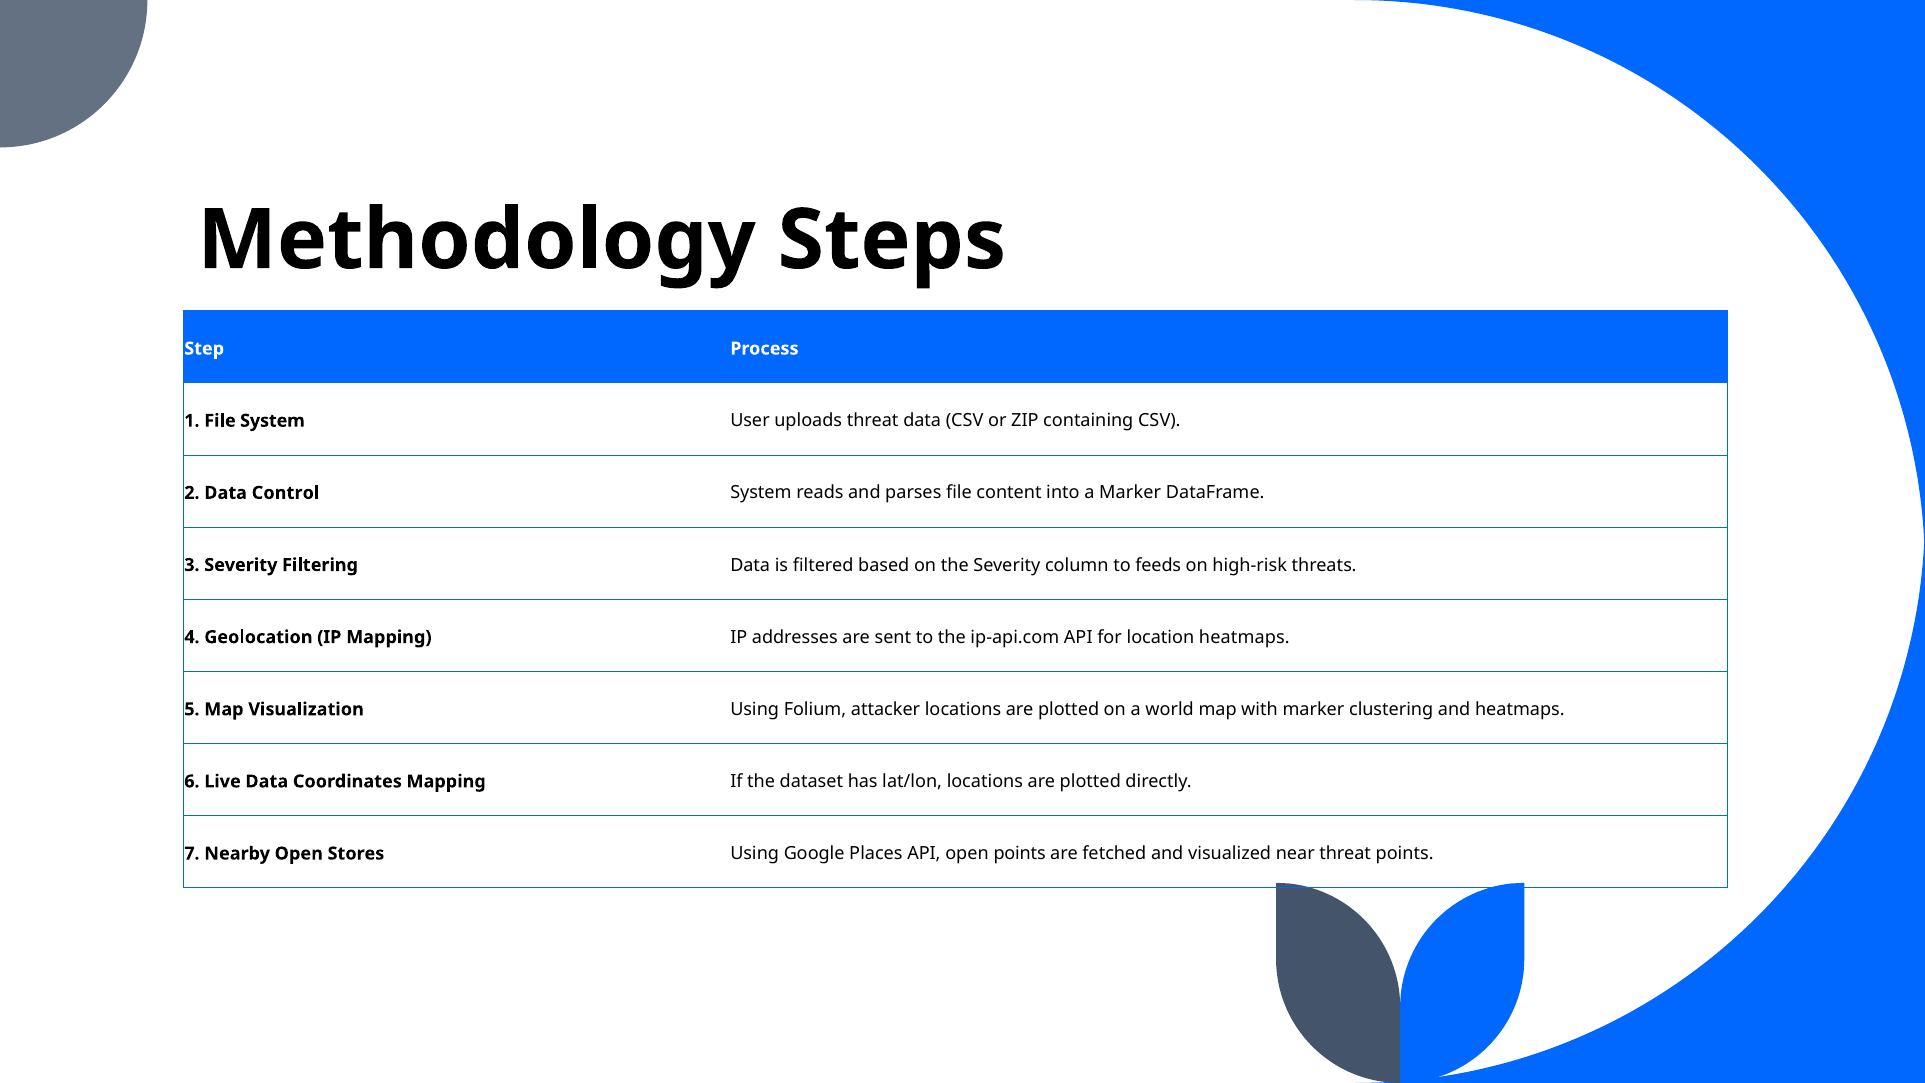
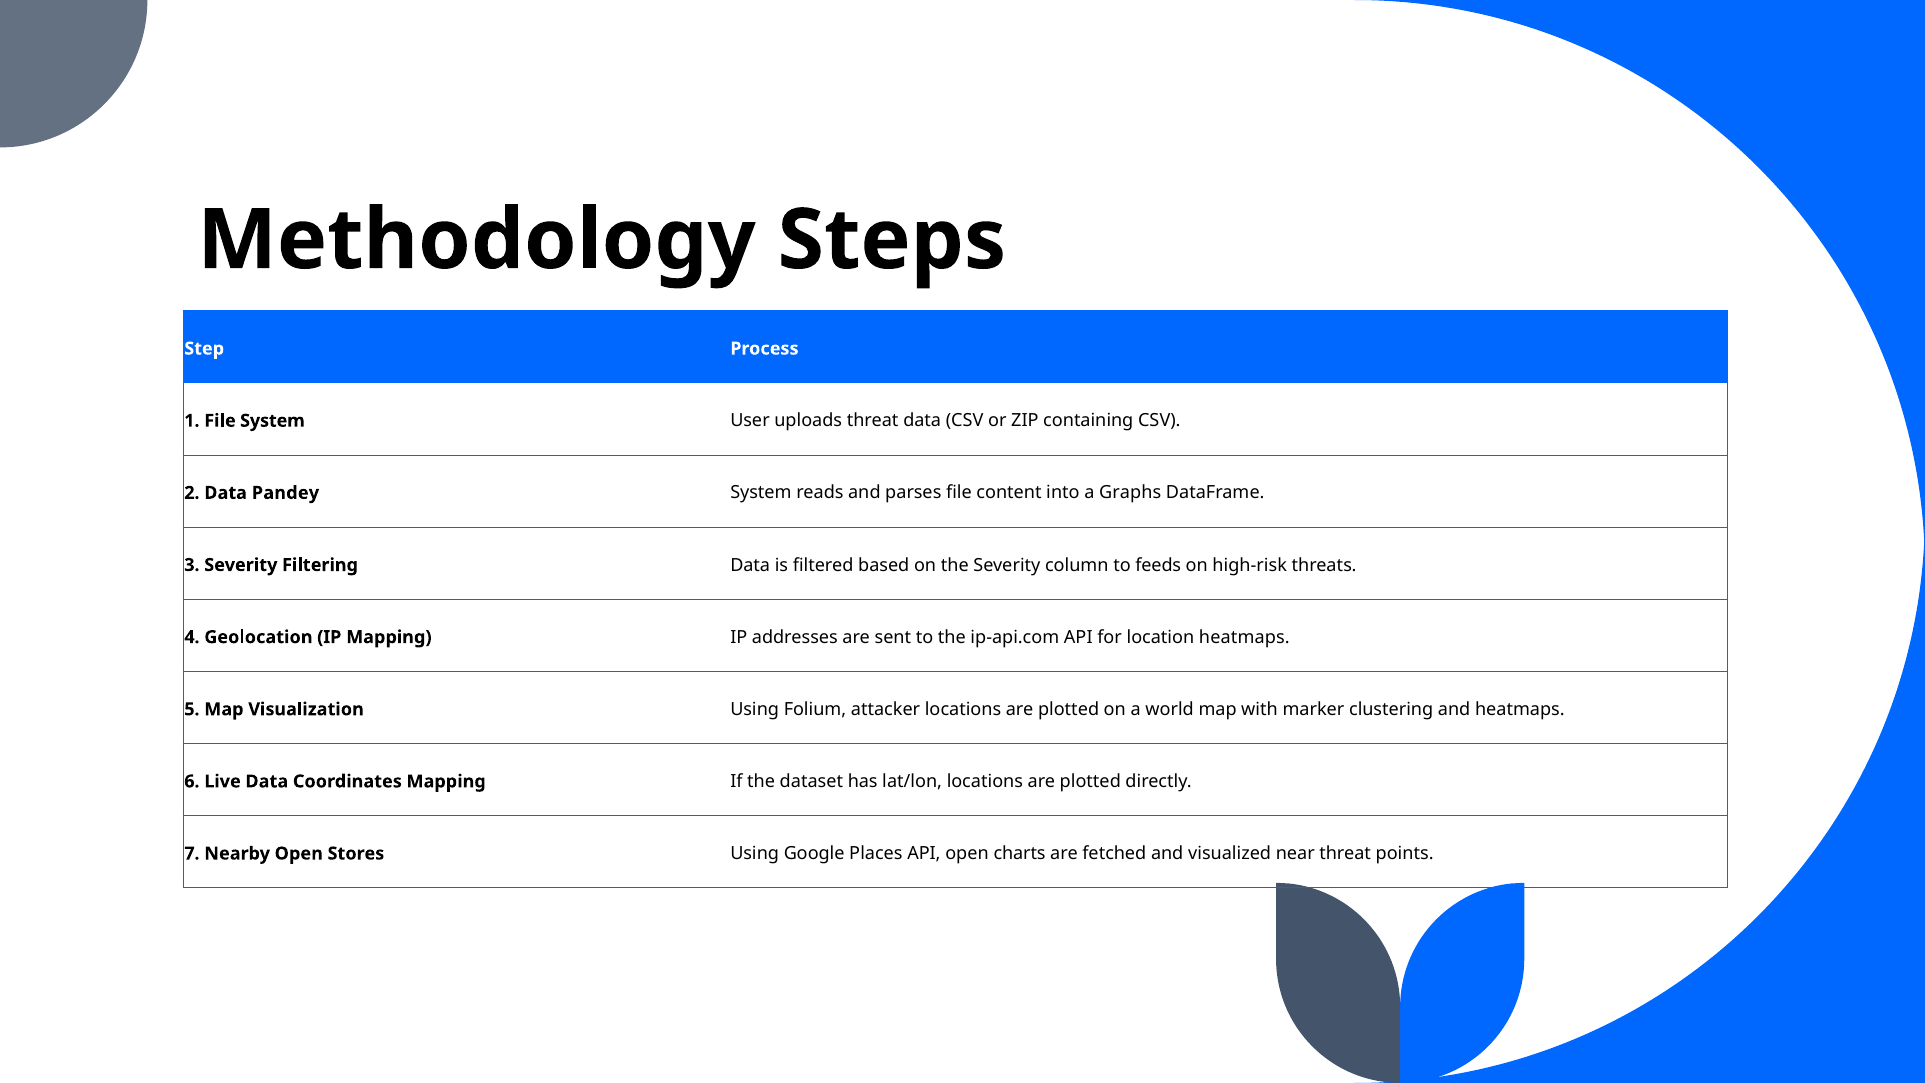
Control: Control -> Pandey
a Marker: Marker -> Graphs
open points: points -> charts
